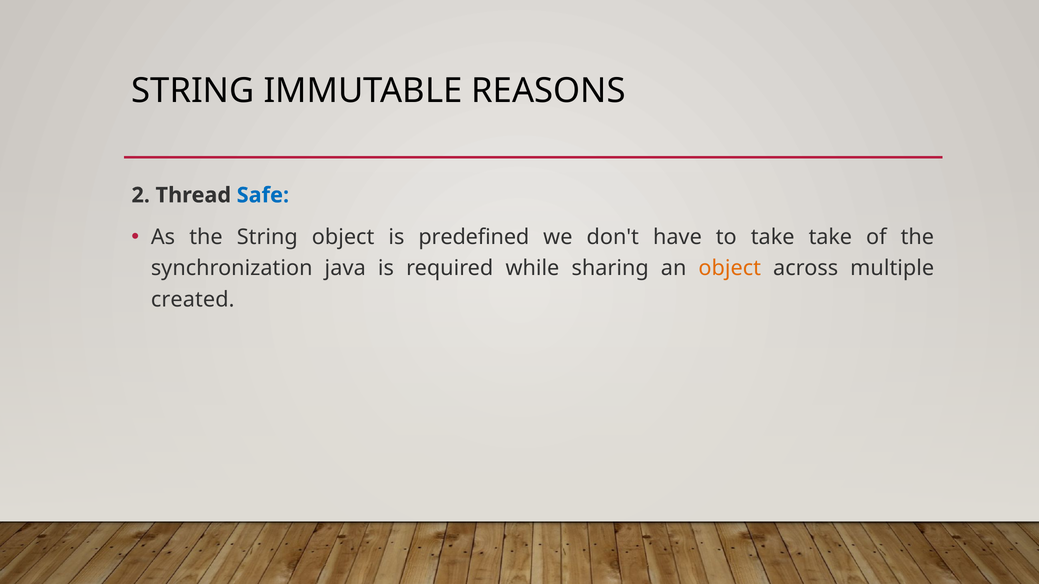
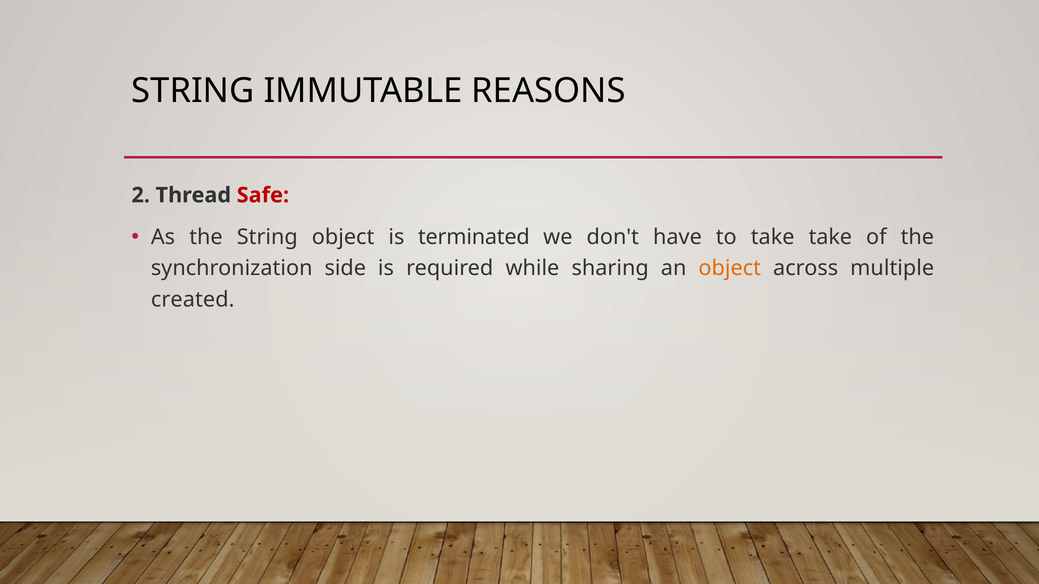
Safe colour: blue -> red
predefined: predefined -> terminated
java: java -> side
